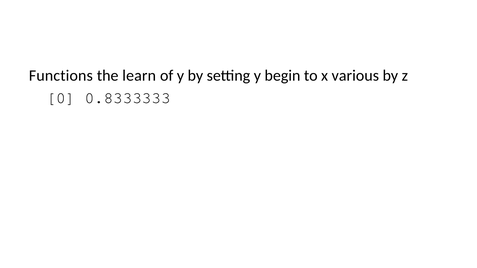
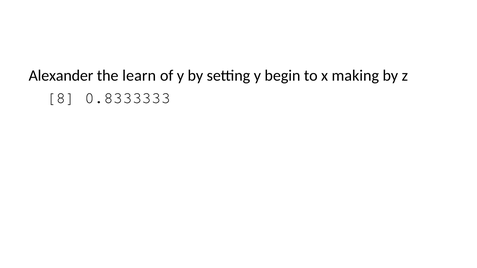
Functions: Functions -> Alexander
various: various -> making
0: 0 -> 8
